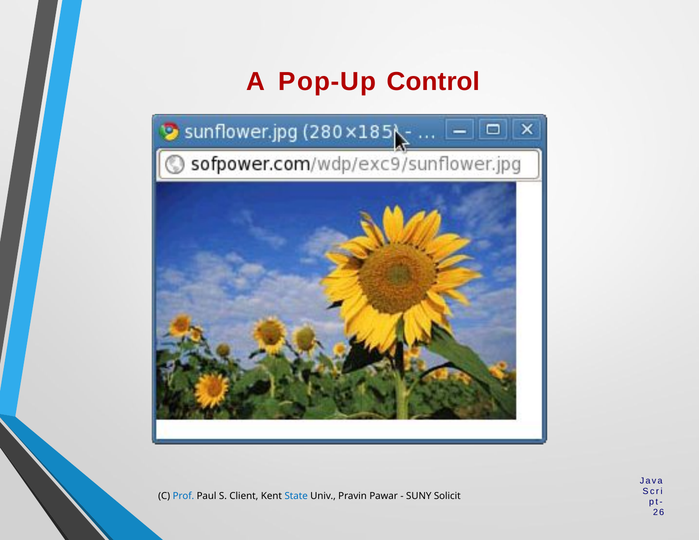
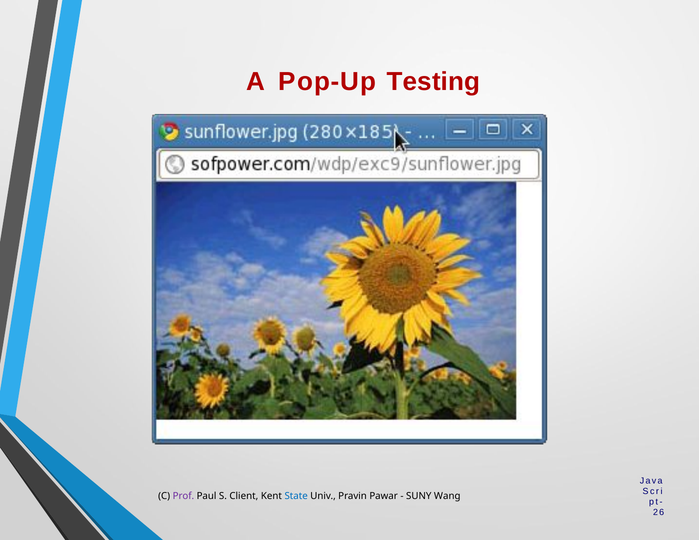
Control: Control -> Testing
Prof colour: blue -> purple
Solicit: Solicit -> Wang
